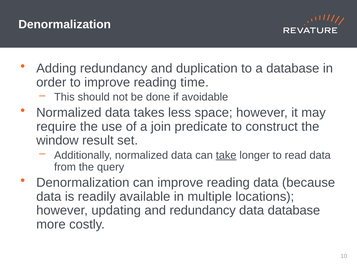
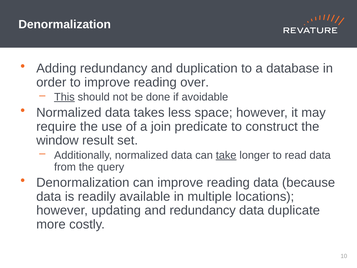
time: time -> over
This underline: none -> present
data database: database -> duplicate
